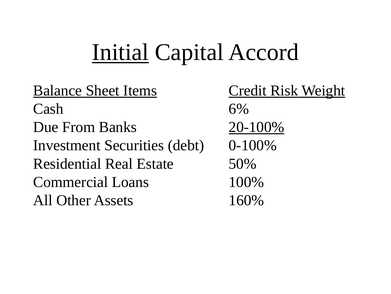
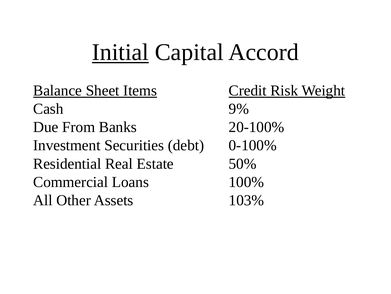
6%: 6% -> 9%
20-100% underline: present -> none
160%: 160% -> 103%
